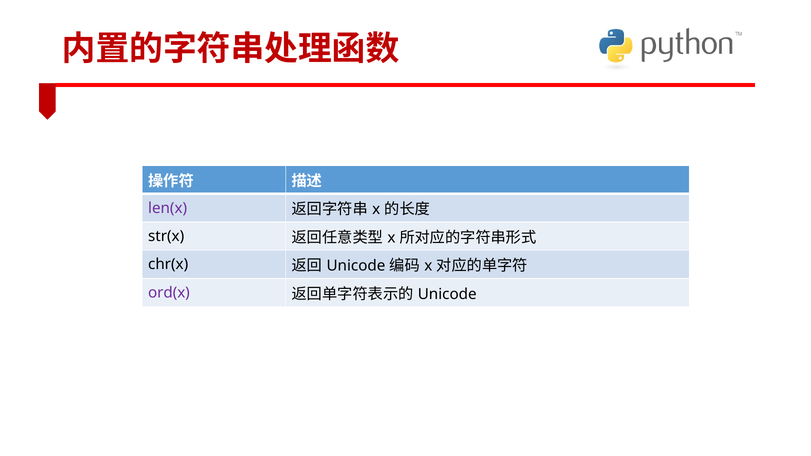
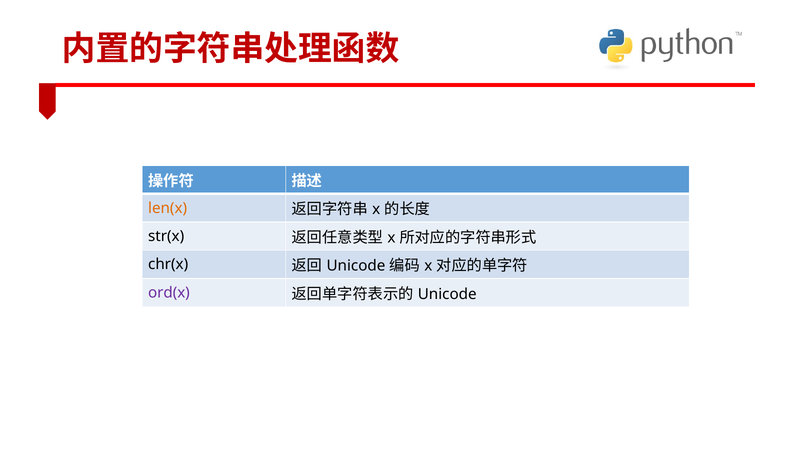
len(x colour: purple -> orange
